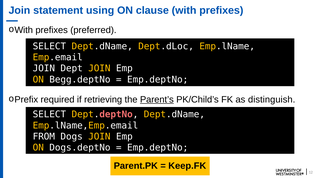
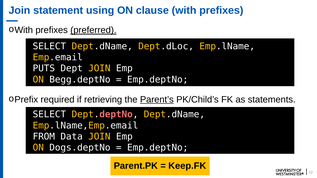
preferred underline: none -> present
JOIN at (44, 69): JOIN -> PUTS
distinguish: distinguish -> statements
Dogs: Dogs -> Data
